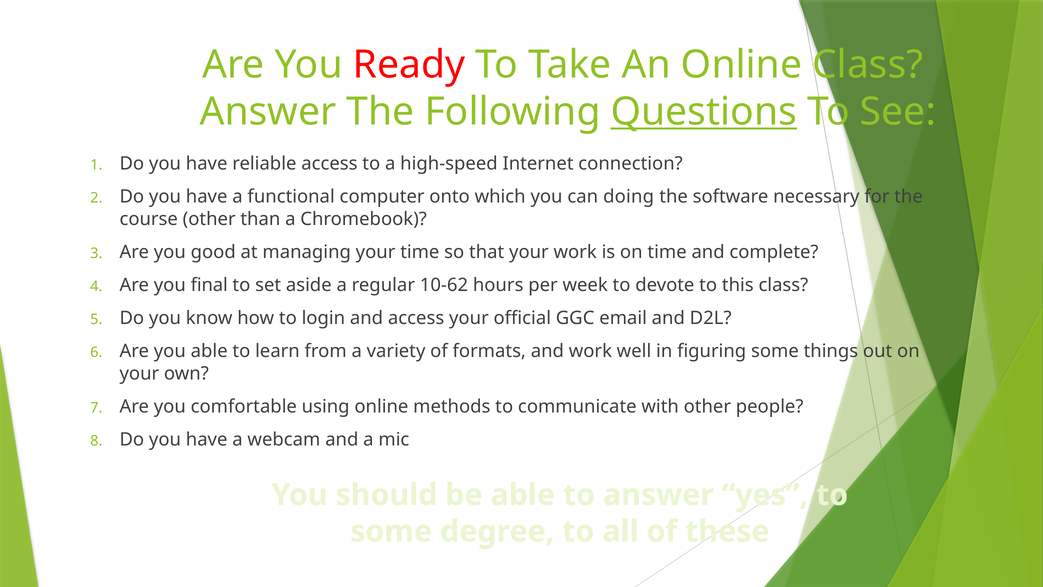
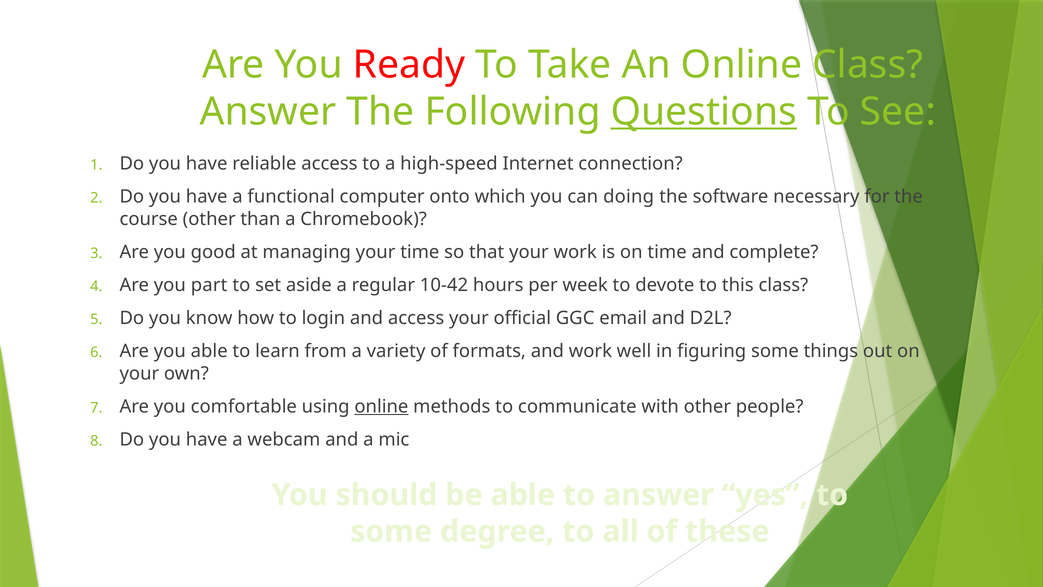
final: final -> part
10-62: 10-62 -> 10-42
online at (381, 406) underline: none -> present
